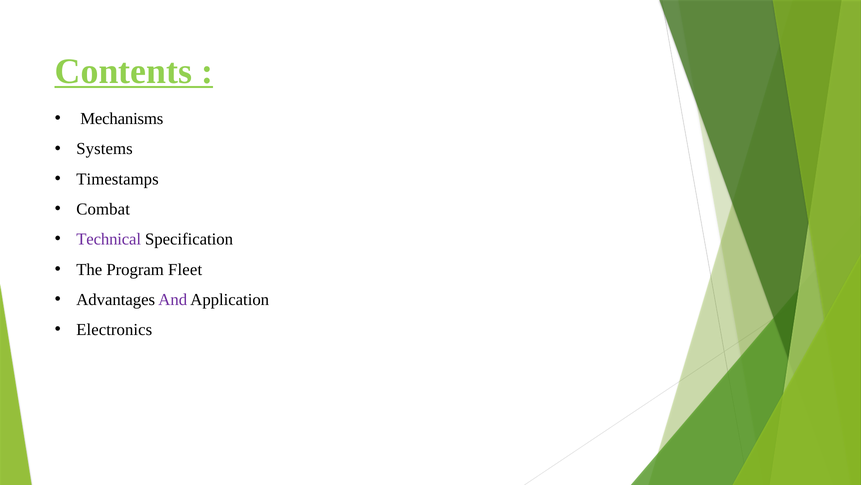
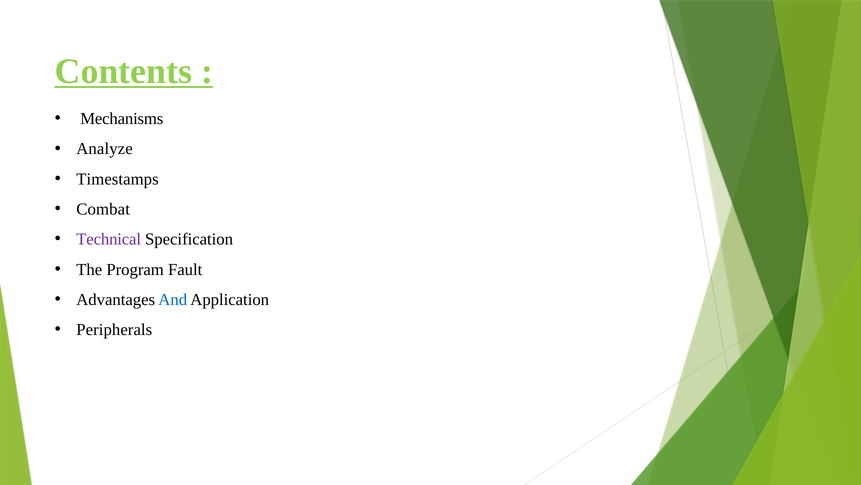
Systems: Systems -> Analyze
Fleet: Fleet -> Fault
And colour: purple -> blue
Electronics: Electronics -> Peripherals
